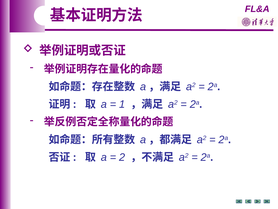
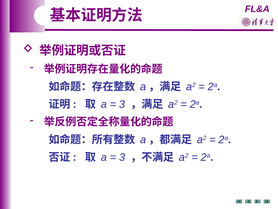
1 at (122, 104): 1 -> 3
2 at (122, 157): 2 -> 3
